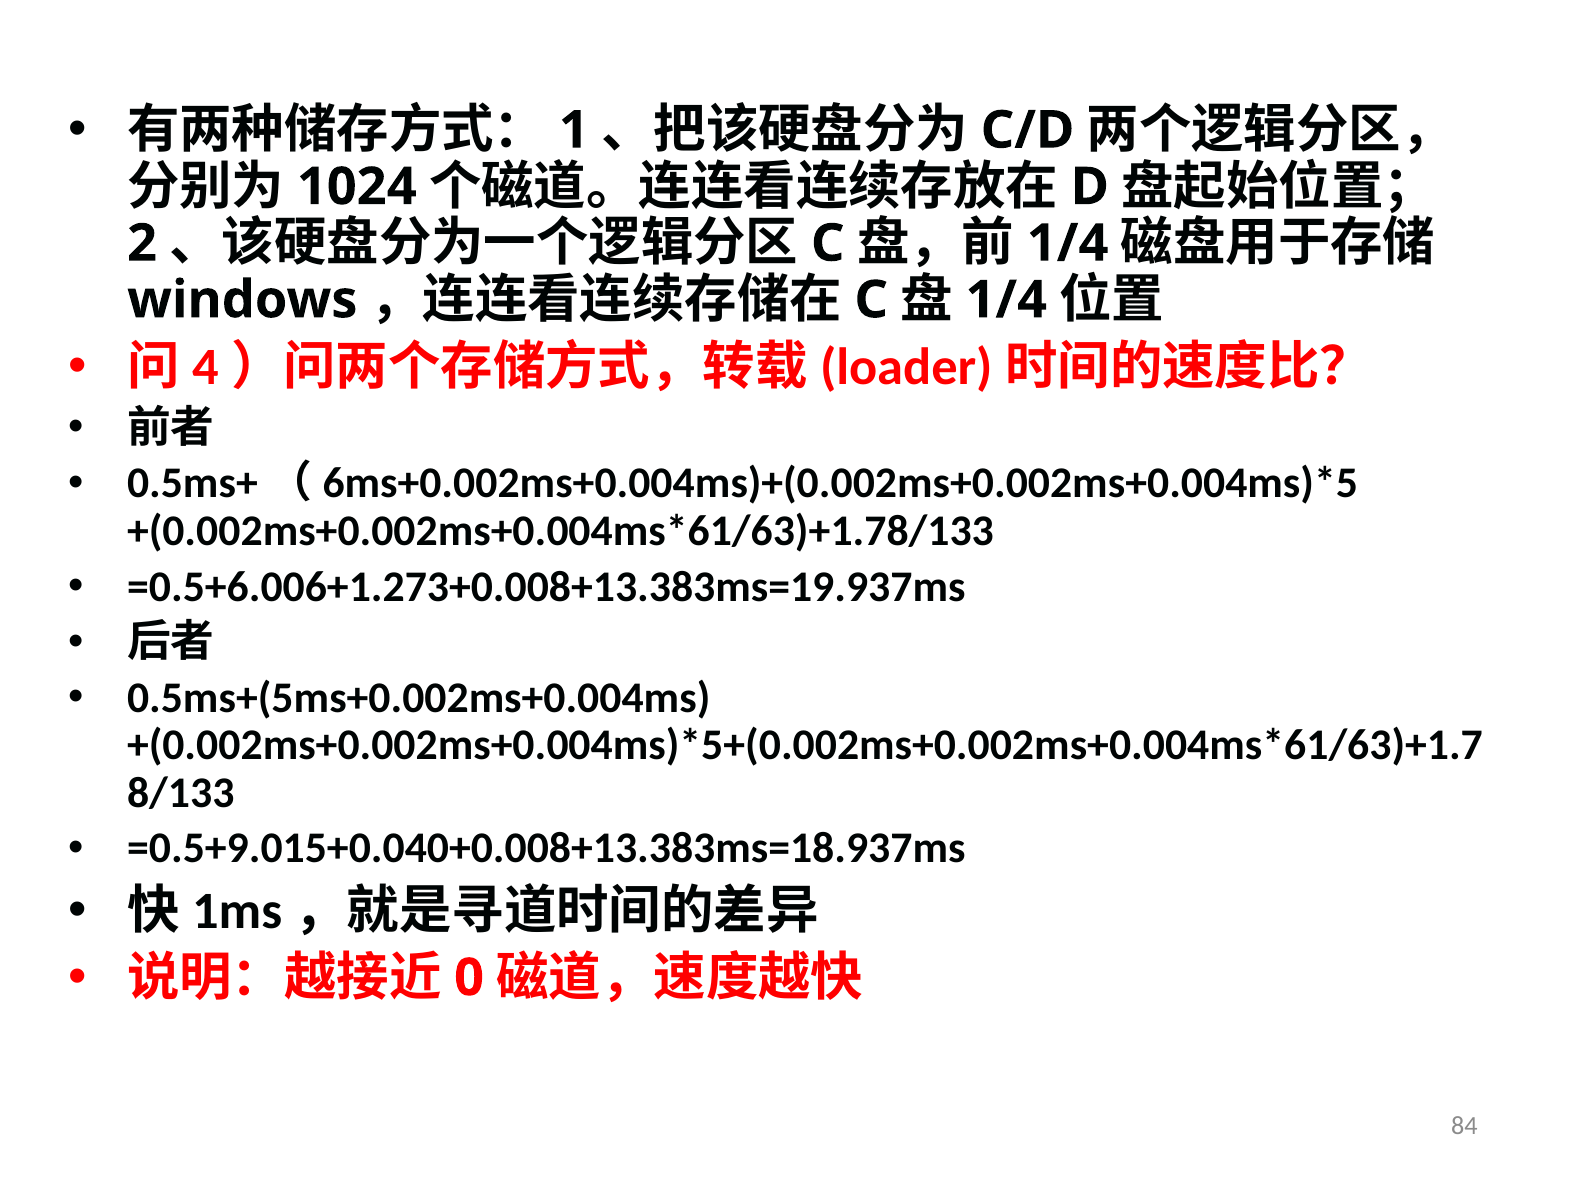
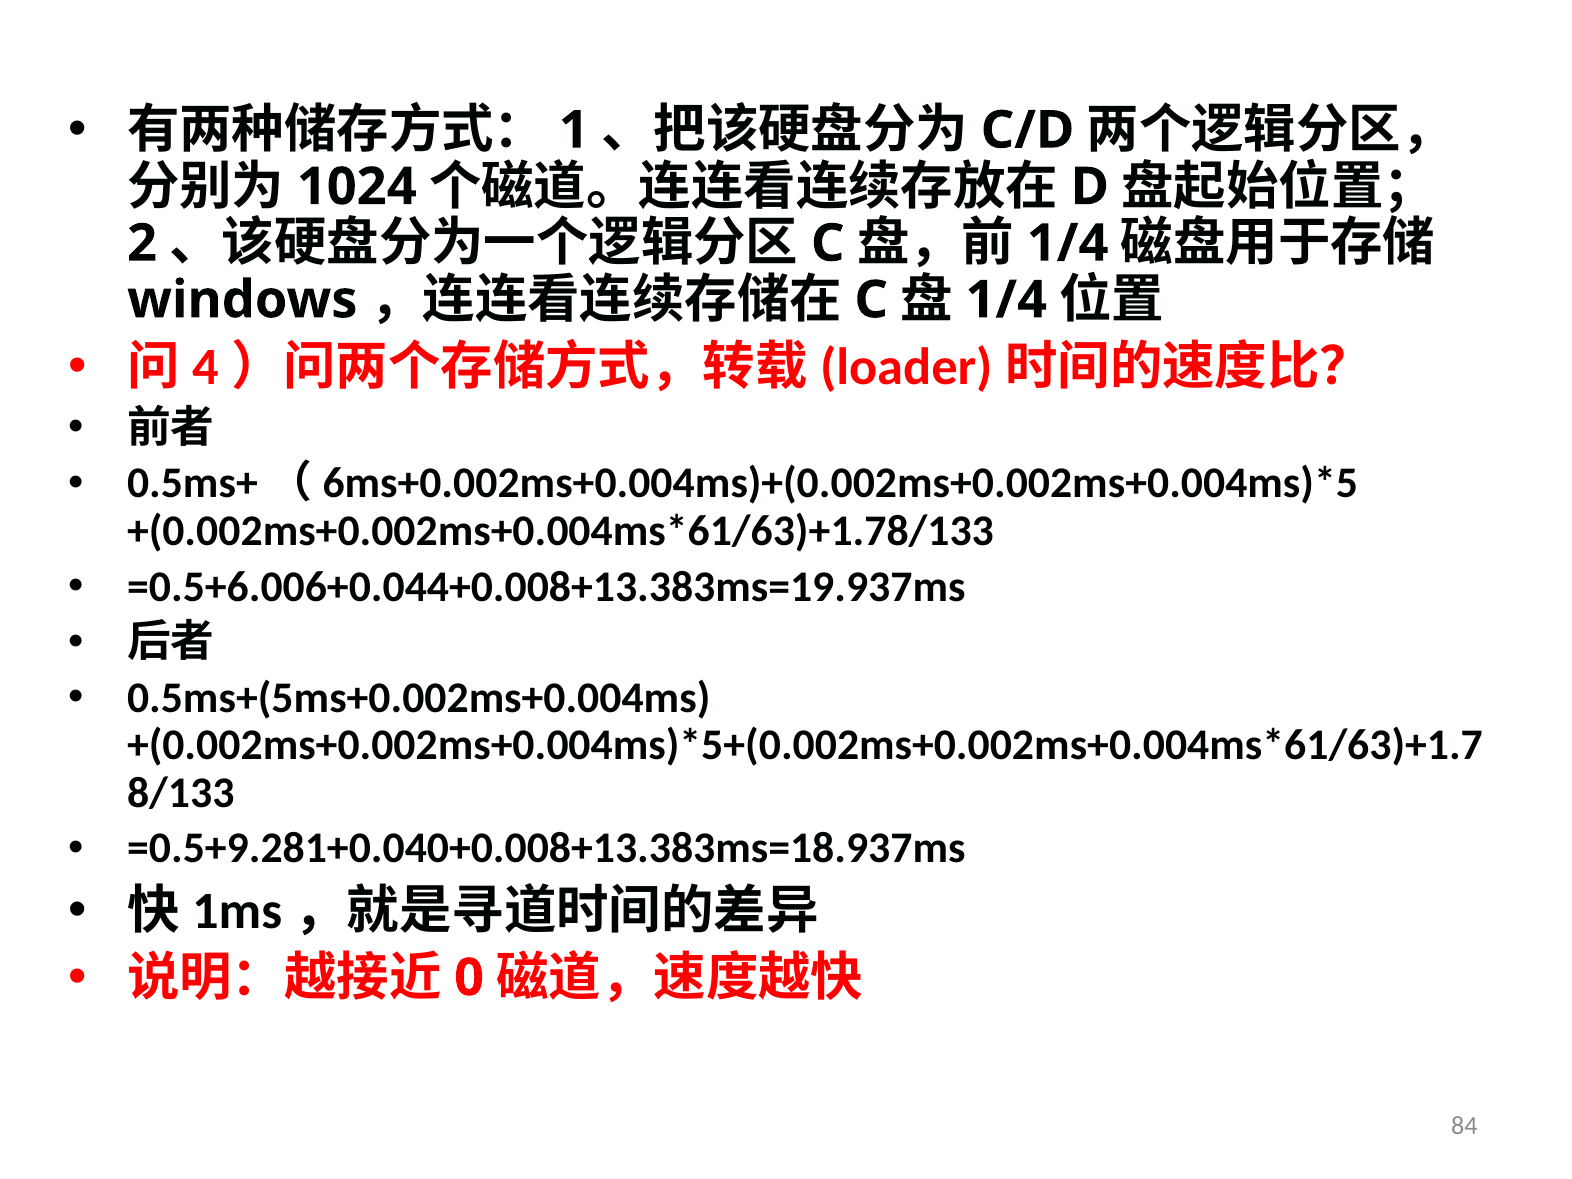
=0.5+6.006+1.273+0.008+13.383ms=19.937ms: =0.5+6.006+1.273+0.008+13.383ms=19.937ms -> =0.5+6.006+0.044+0.008+13.383ms=19.937ms
=0.5+9.015+0.040+0.008+13.383ms=18.937ms: =0.5+9.015+0.040+0.008+13.383ms=18.937ms -> =0.5+9.281+0.040+0.008+13.383ms=18.937ms
